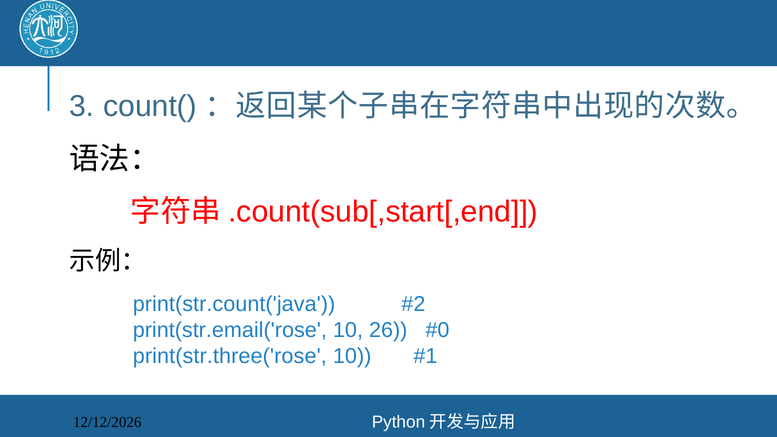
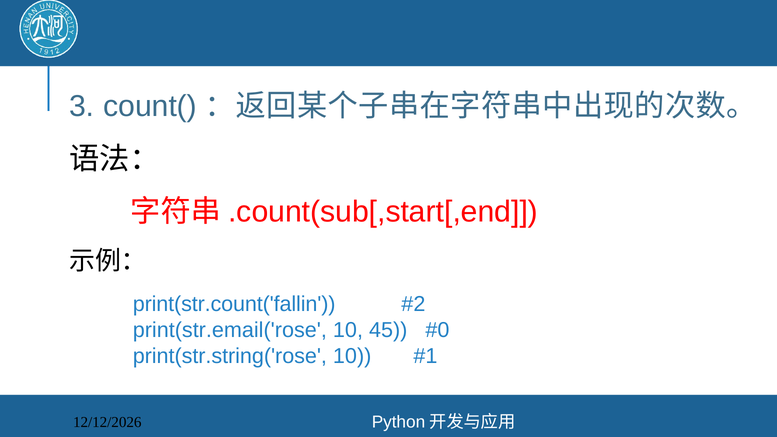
print(str.count('java: print(str.count('java -> print(str.count('fallin
26: 26 -> 45
print(str.three('rose: print(str.three('rose -> print(str.string('rose
